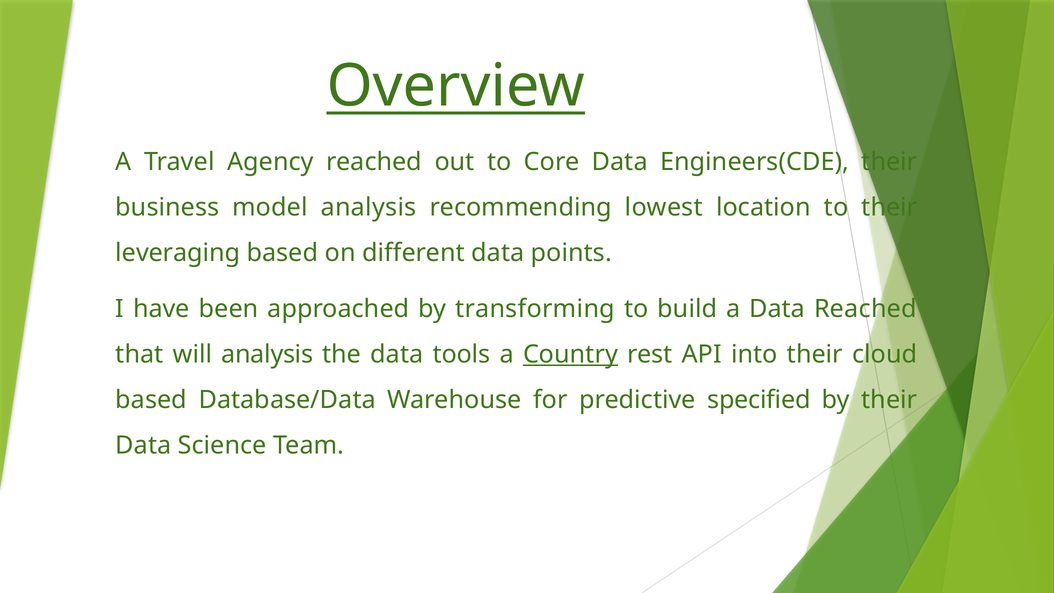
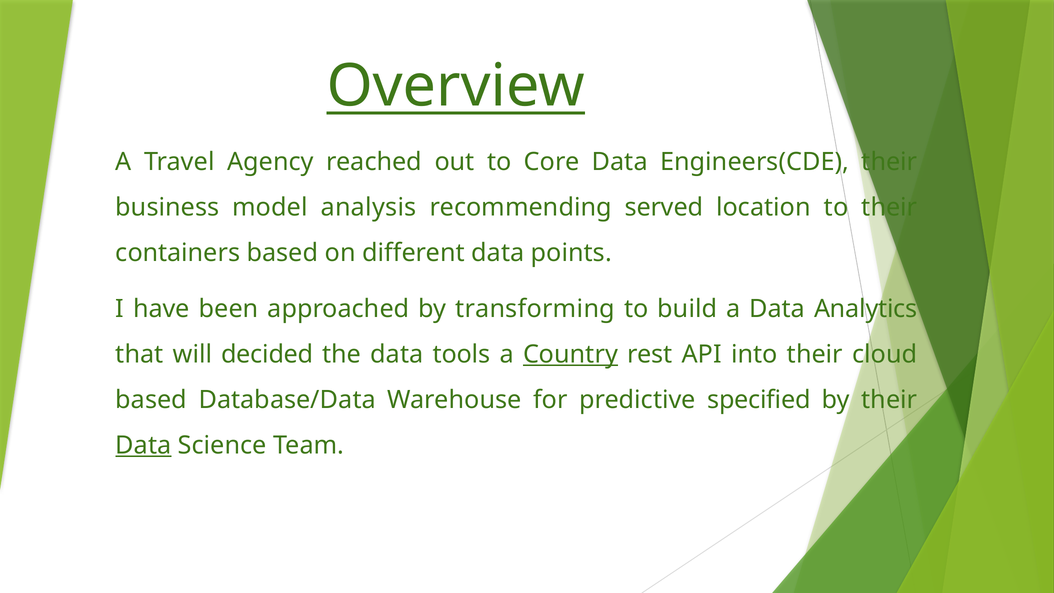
lowest: lowest -> served
leveraging: leveraging -> containers
Data Reached: Reached -> Analytics
will analysis: analysis -> decided
Data at (143, 445) underline: none -> present
